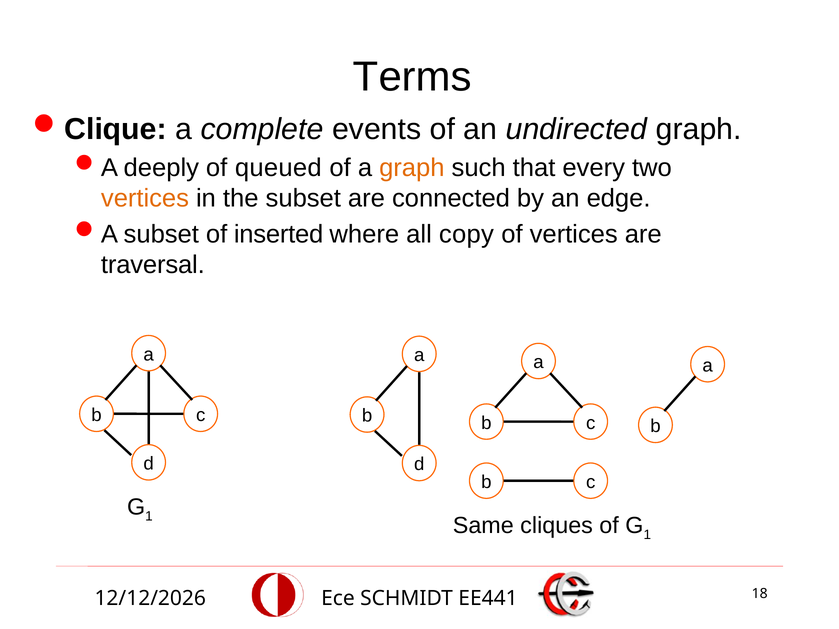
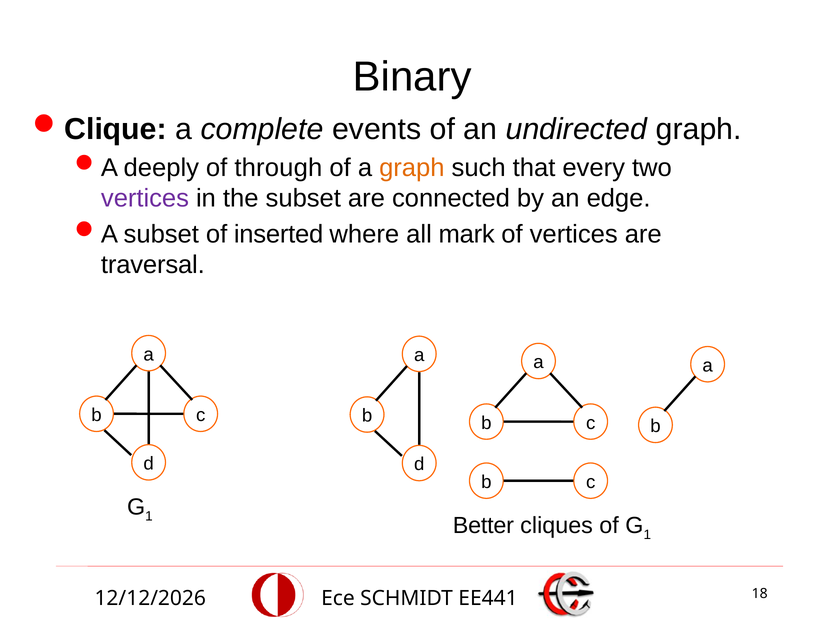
Terms: Terms -> Binary
queued: queued -> through
vertices at (145, 198) colour: orange -> purple
copy: copy -> mark
Same: Same -> Better
